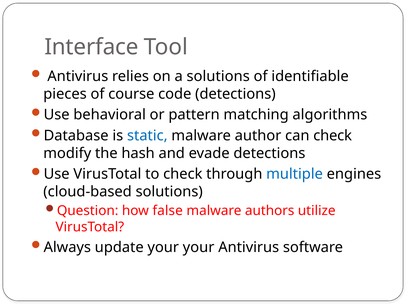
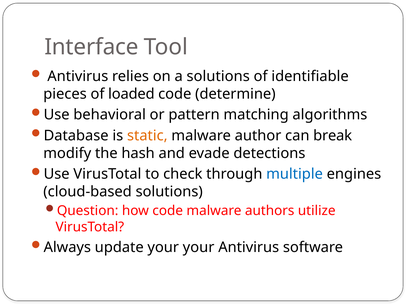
course: course -> loaded
code detections: detections -> determine
static colour: blue -> orange
can check: check -> break
how false: false -> code
